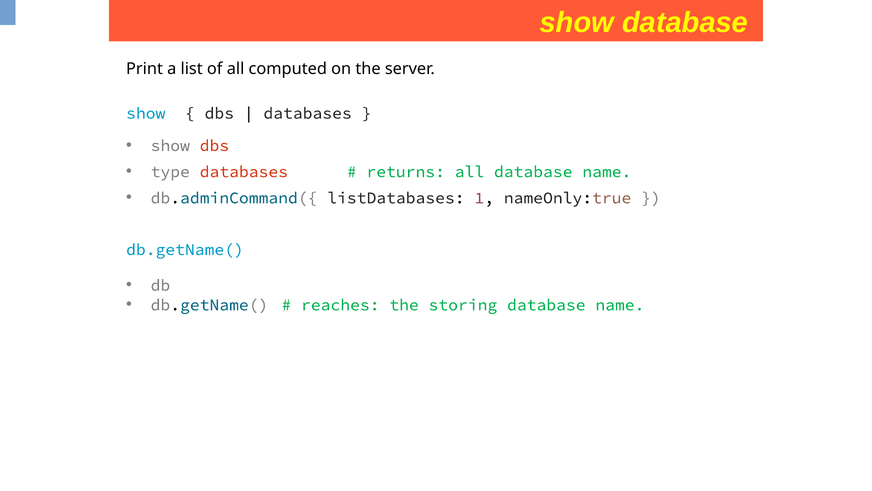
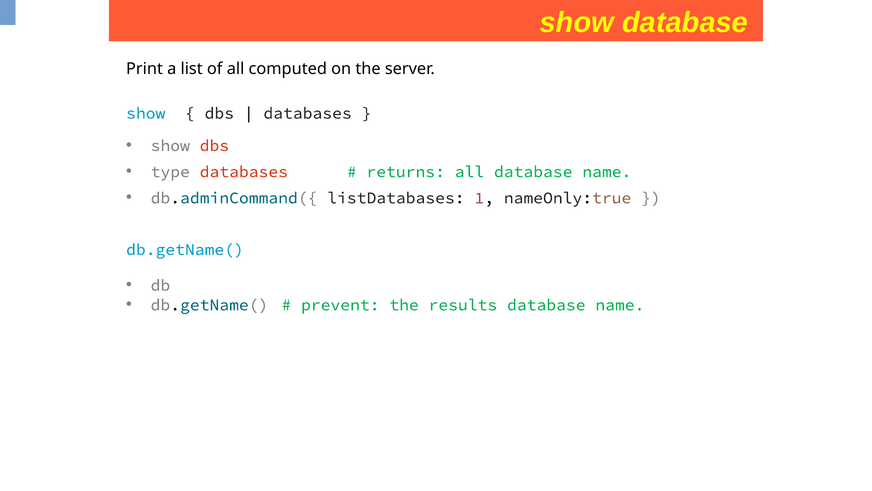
reaches: reaches -> prevent
storing: storing -> results
